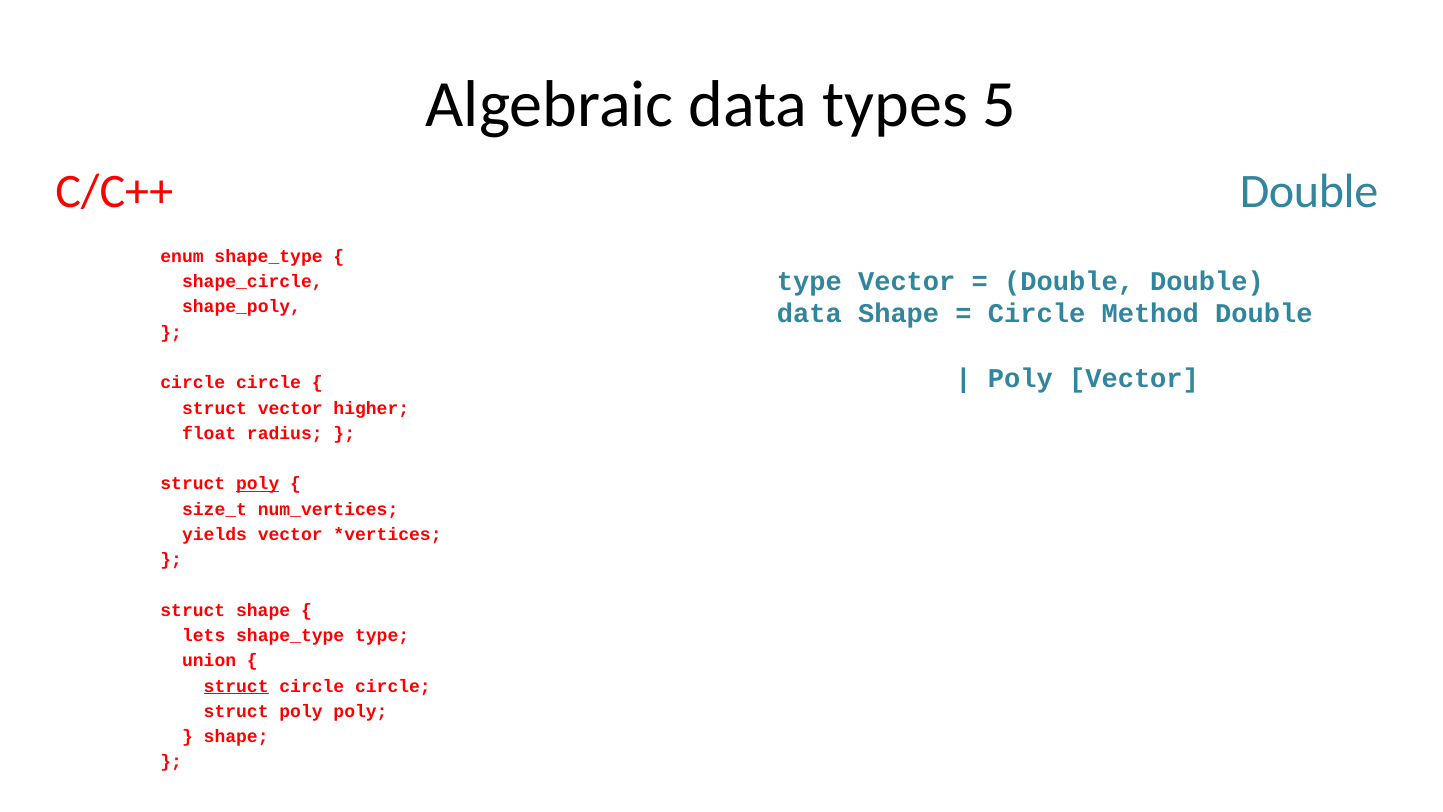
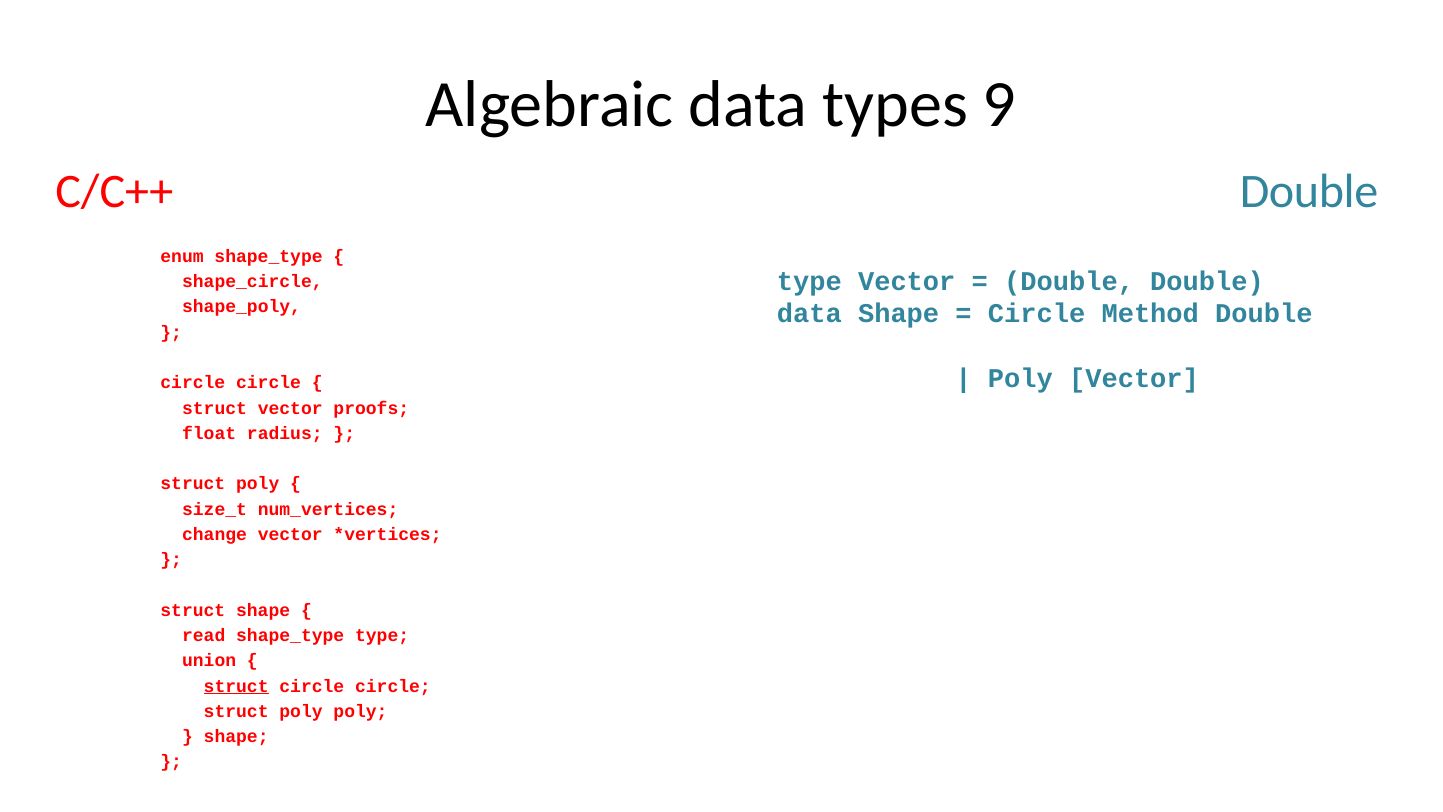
5: 5 -> 9
higher: higher -> proofs
poly at (258, 484) underline: present -> none
yields: yields -> change
lets: lets -> read
